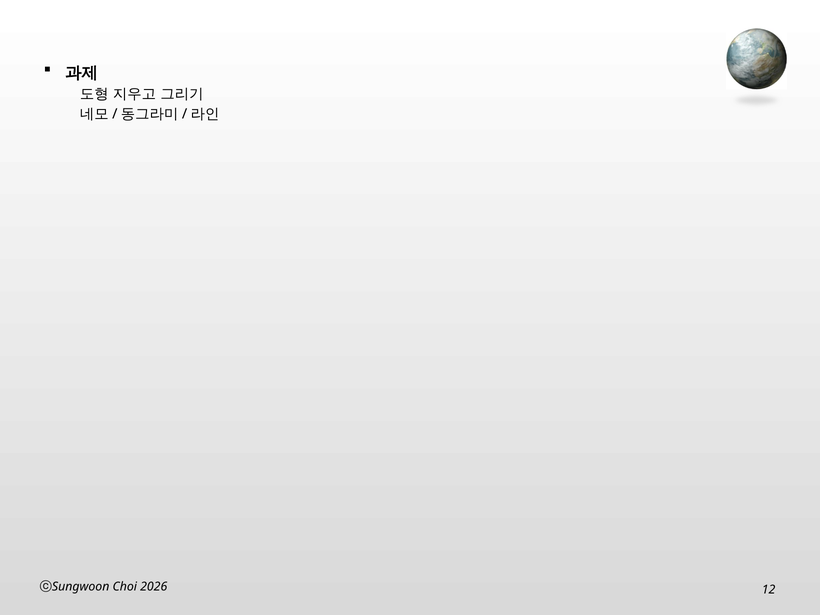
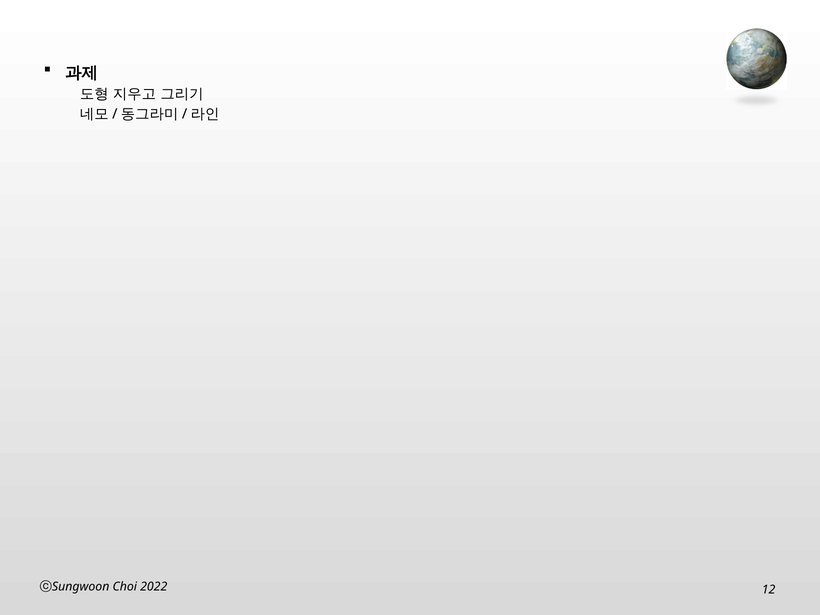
2026: 2026 -> 2022
